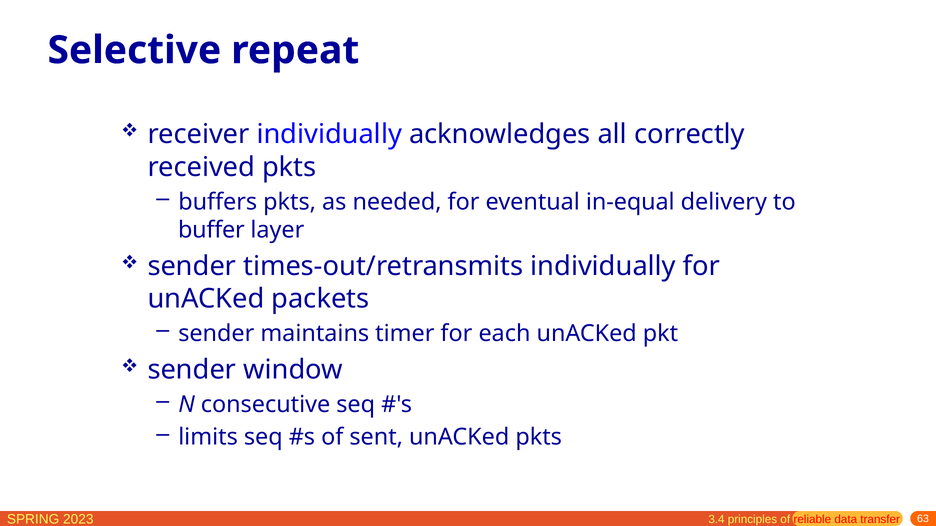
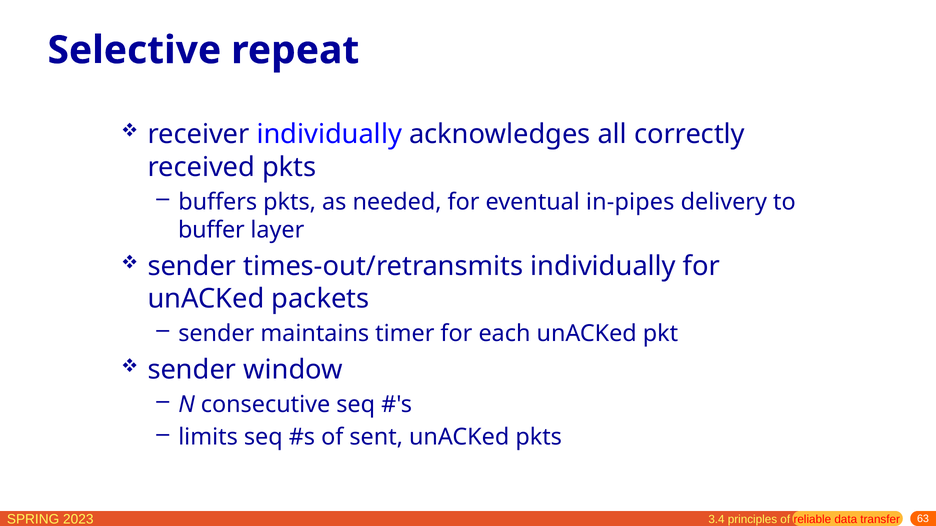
in-equal: in-equal -> in-pipes
